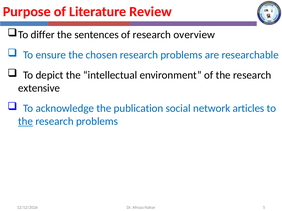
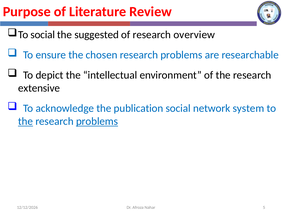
To differ: differ -> social
sentences: sentences -> suggested
articles: articles -> system
problems at (97, 122) underline: none -> present
